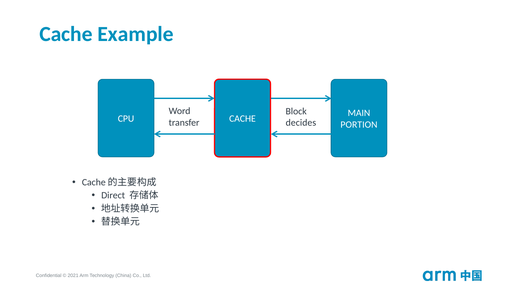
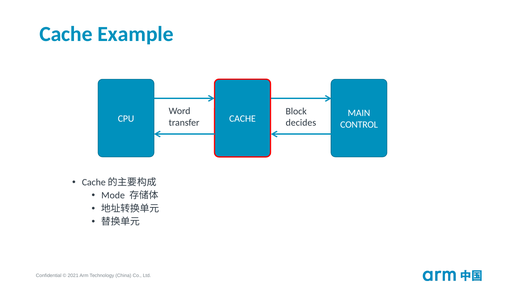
PORTION: PORTION -> CONTROL
Direct: Direct -> Mode
